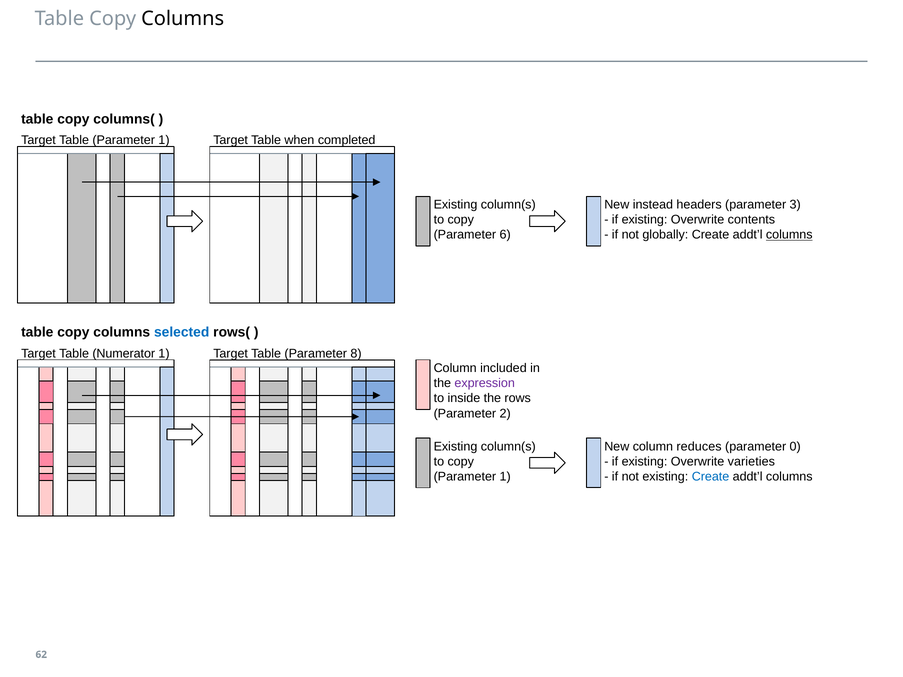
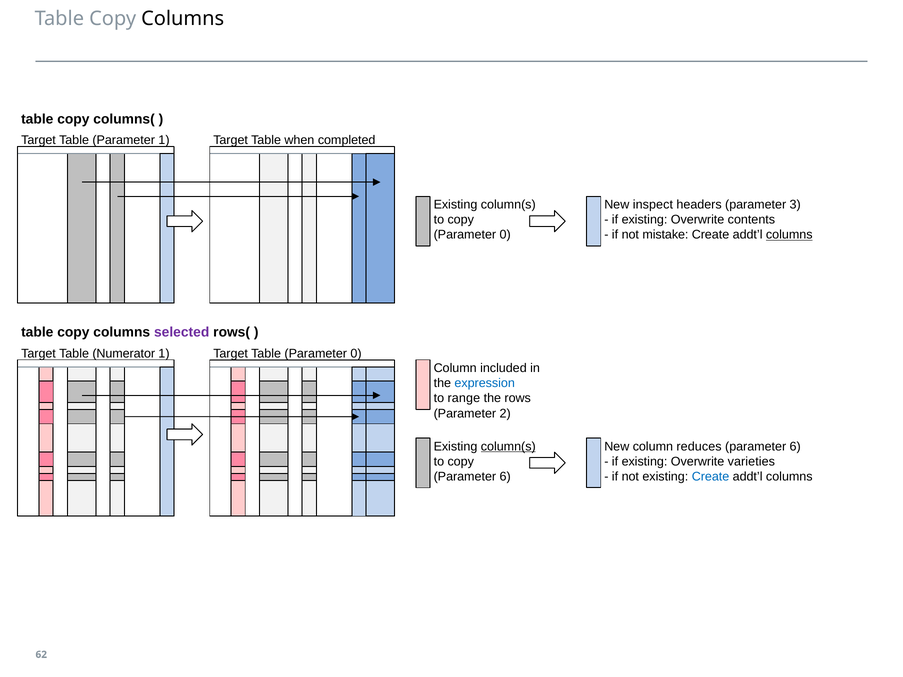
instead: instead -> inspect
6 at (505, 235): 6 -> 0
globally: globally -> mistake
selected colour: blue -> purple
Table Parameter 8: 8 -> 0
expression colour: purple -> blue
inside: inside -> range
column(s at (508, 447) underline: none -> present
0 at (795, 447): 0 -> 6
1 at (505, 477): 1 -> 6
